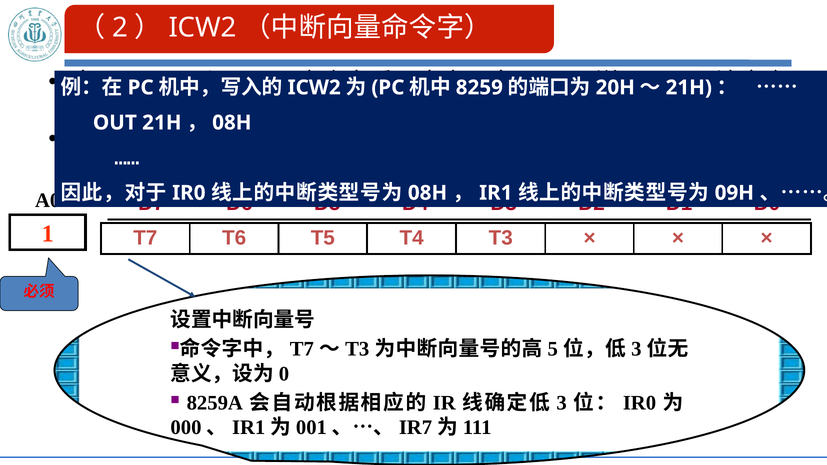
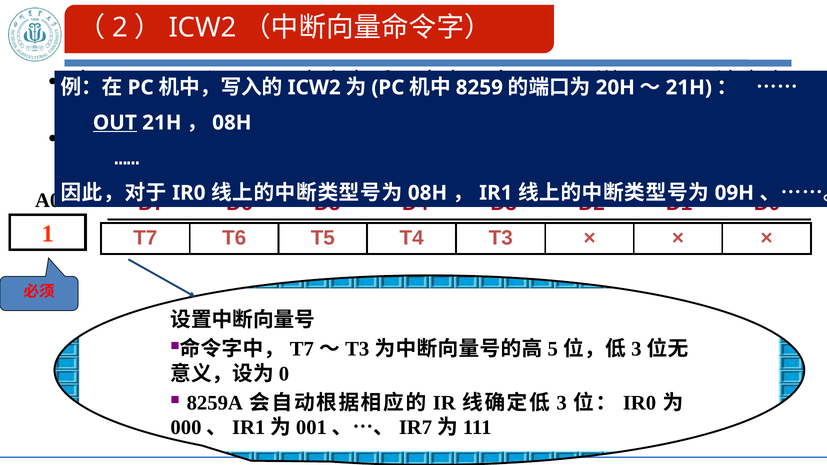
OUT underline: none -> present
